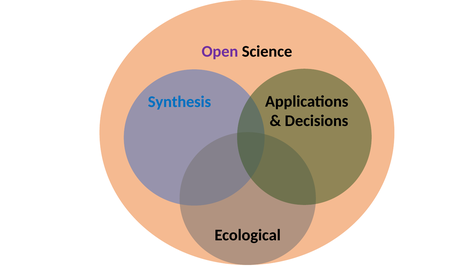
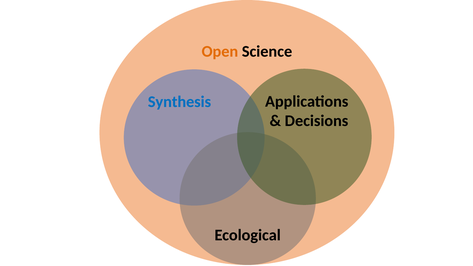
Open colour: purple -> orange
